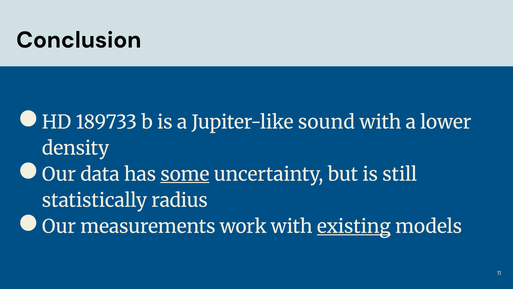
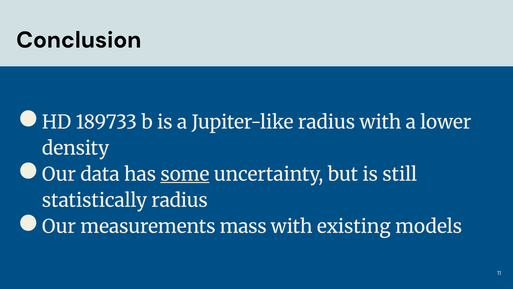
Jupiter-like sound: sound -> radius
work: work -> mass
existing underline: present -> none
